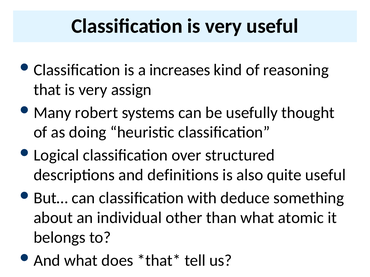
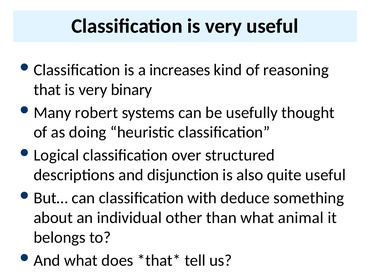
assign: assign -> binary
definitions: definitions -> disjunction
atomic: atomic -> animal
